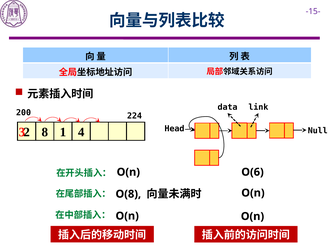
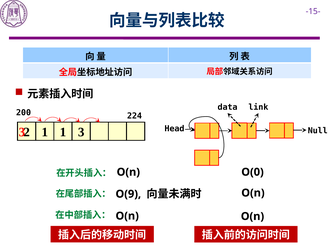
2 8: 8 -> 1
1 4: 4 -> 3
O(6: O(6 -> O(0
O(8: O(8 -> O(9
